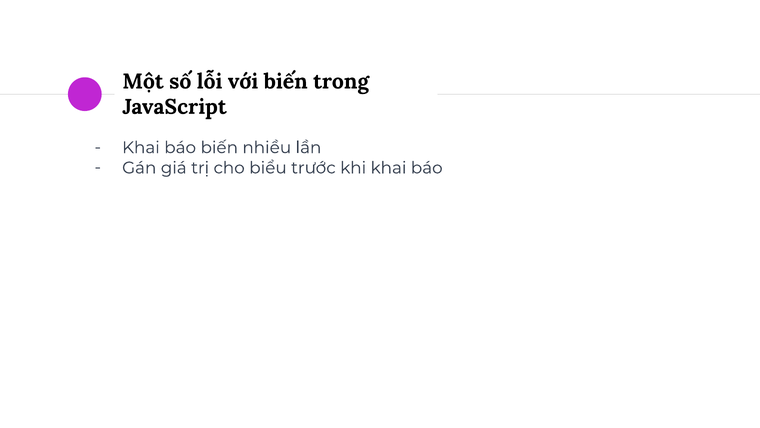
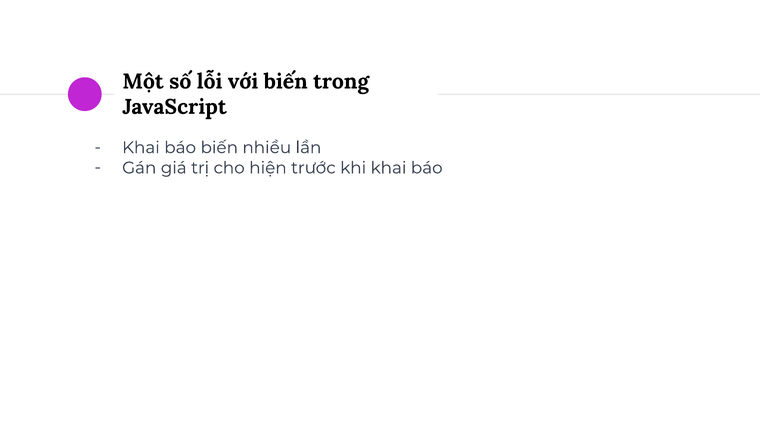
biểu: biểu -> hiện
